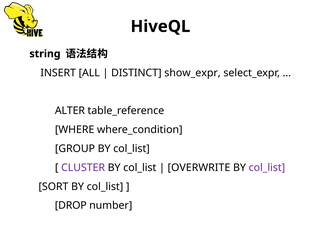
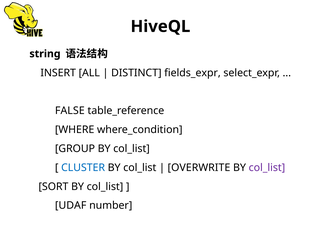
show_expr: show_expr -> fields_expr
ALTER: ALTER -> FALSE
CLUSTER colour: purple -> blue
DROP: DROP -> UDAF
